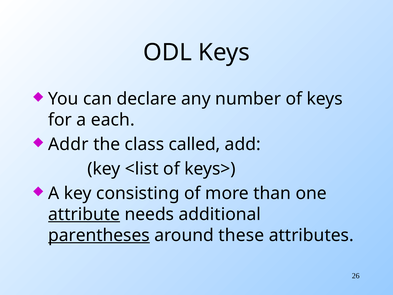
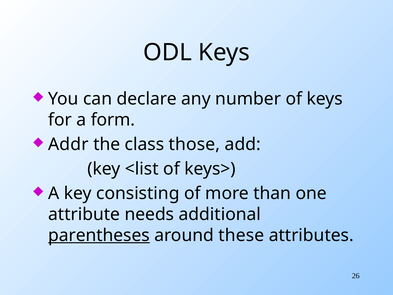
each: each -> form
called: called -> those
attribute underline: present -> none
